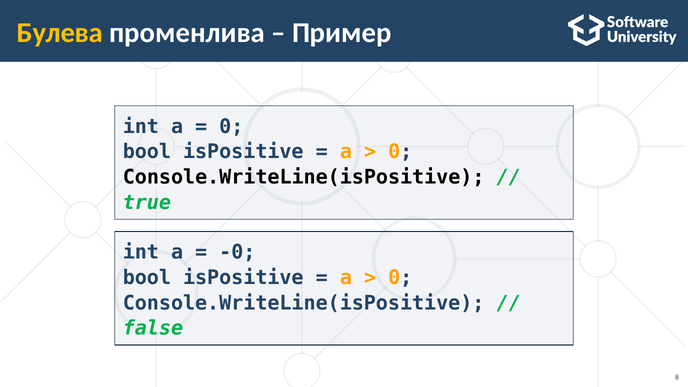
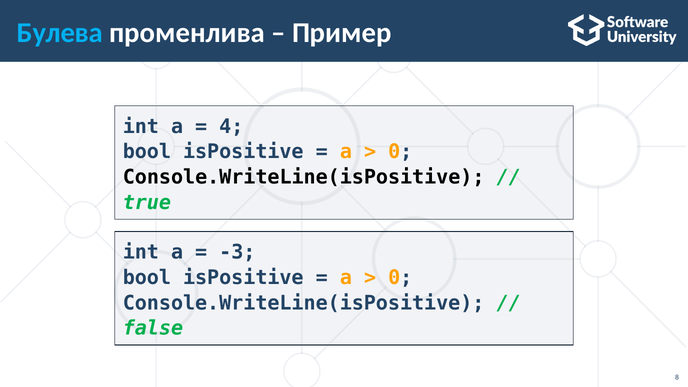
Булева colour: yellow -> light blue
0 at (231, 127): 0 -> 4
-0: -0 -> -3
